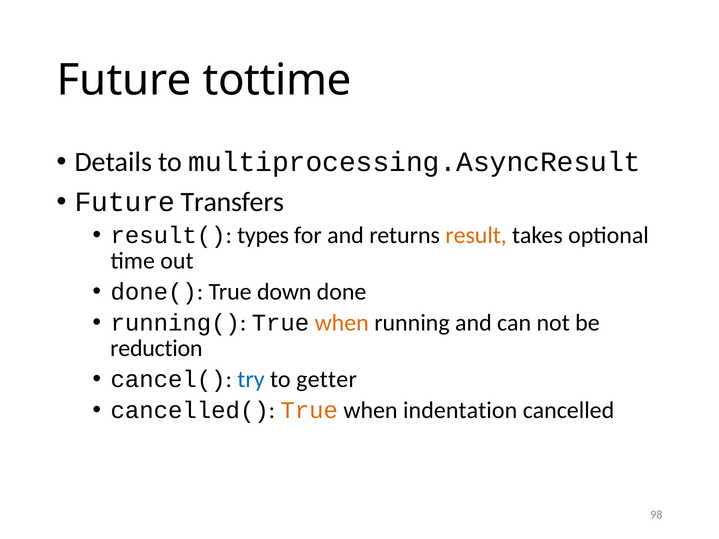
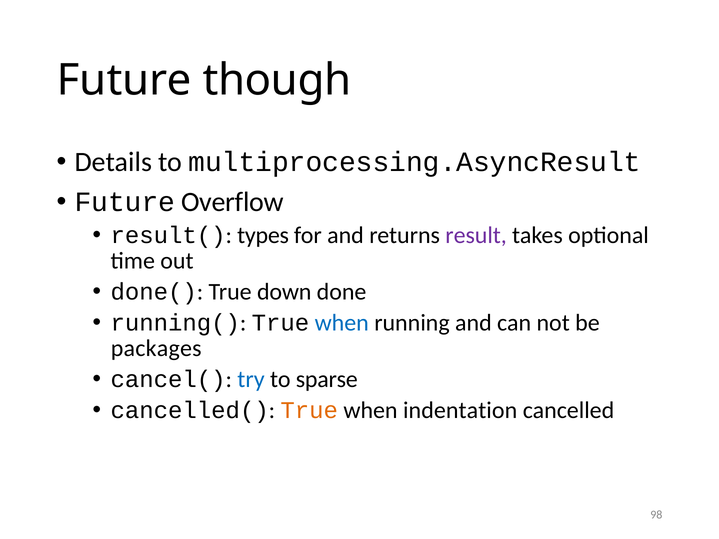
tottime: tottime -> though
Transfers: Transfers -> Overflow
result colour: orange -> purple
when at (342, 323) colour: orange -> blue
reduction: reduction -> packages
getter: getter -> sparse
